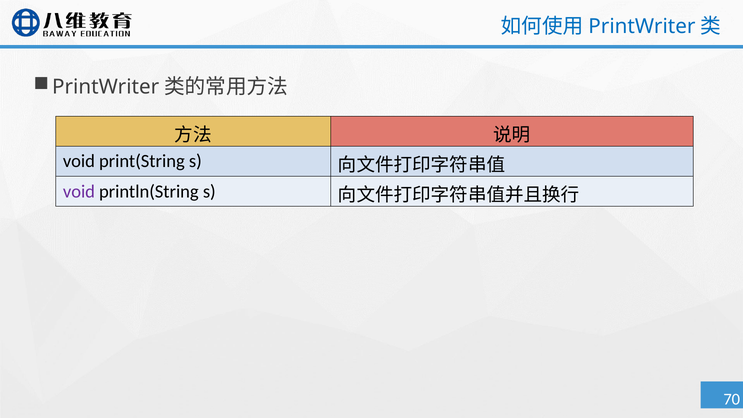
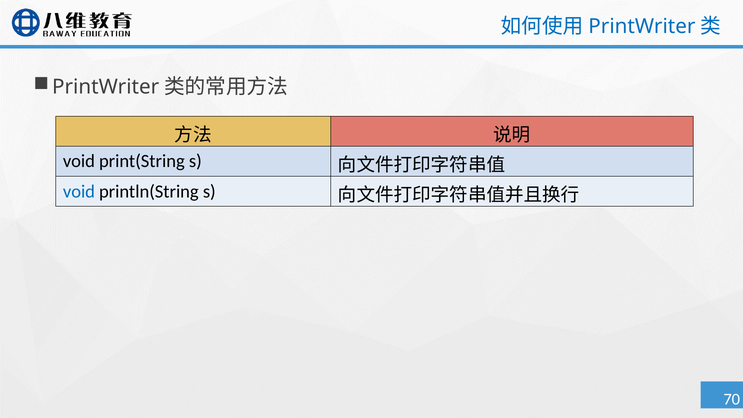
void at (79, 191) colour: purple -> blue
